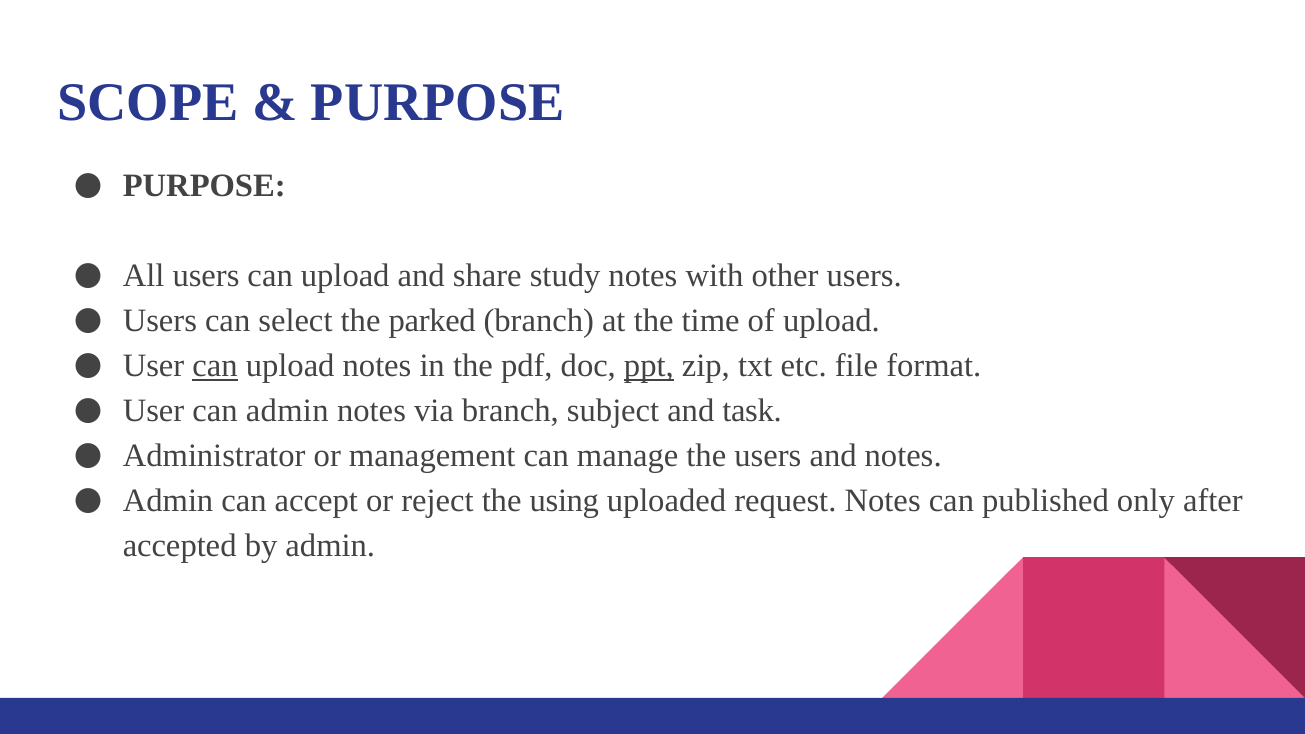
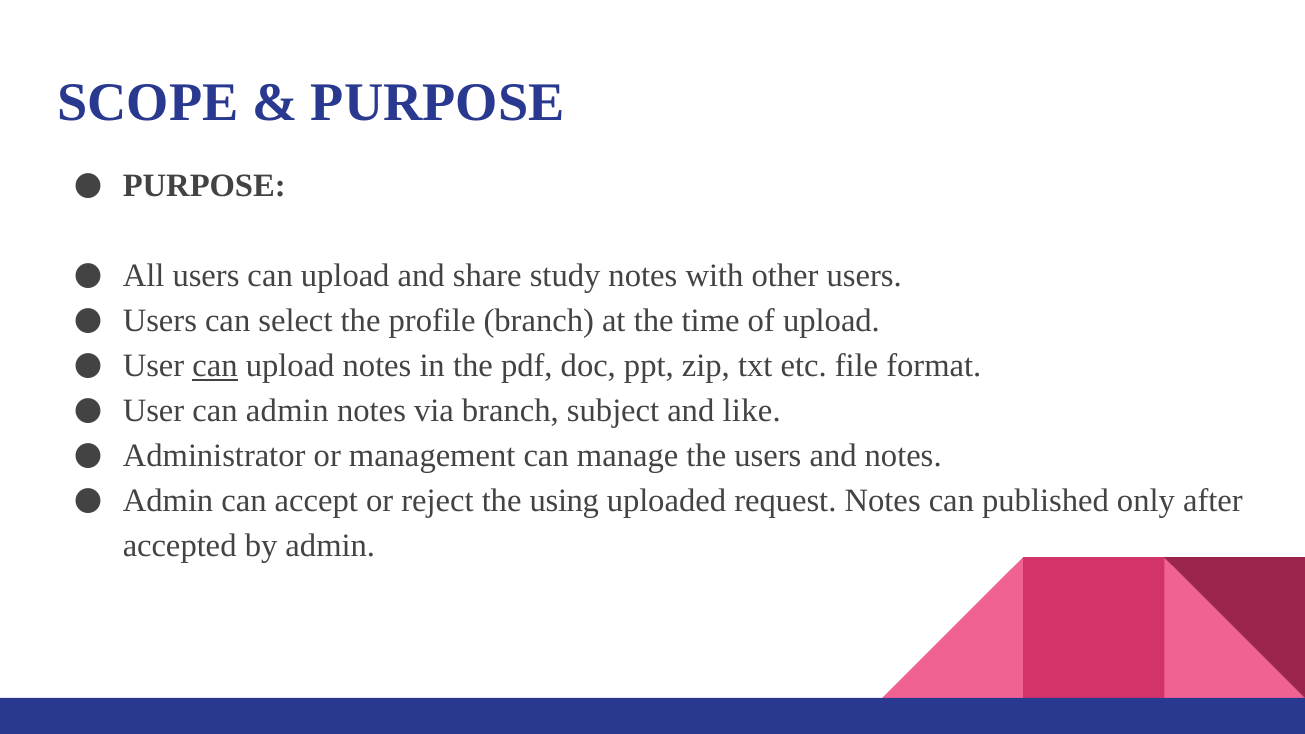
parked: parked -> profile
ppt underline: present -> none
task: task -> like
